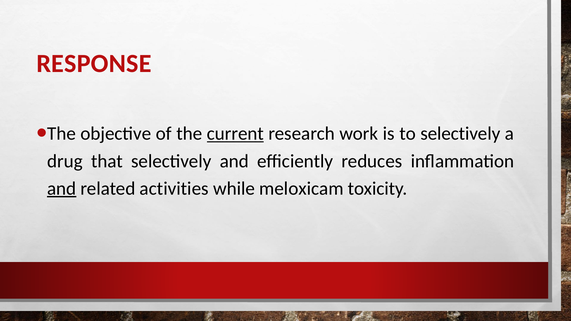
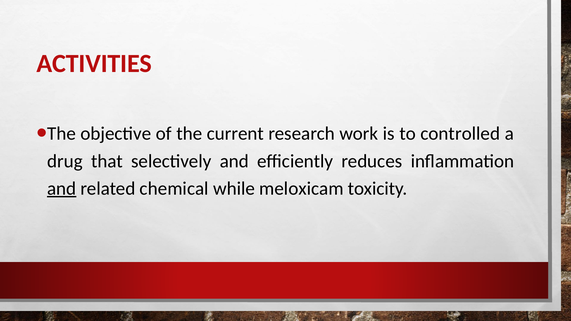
RESPONSE: RESPONSE -> ACTIVITIES
current underline: present -> none
to selectively: selectively -> controlled
activities: activities -> chemical
